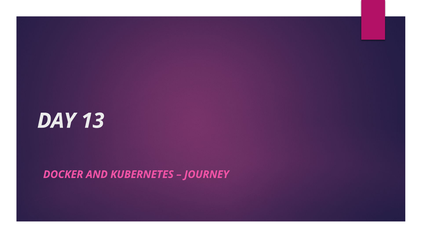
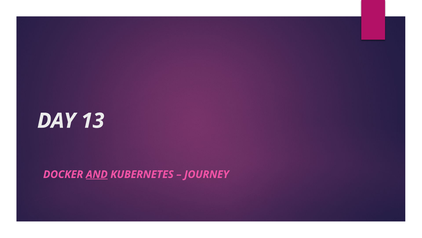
AND underline: none -> present
